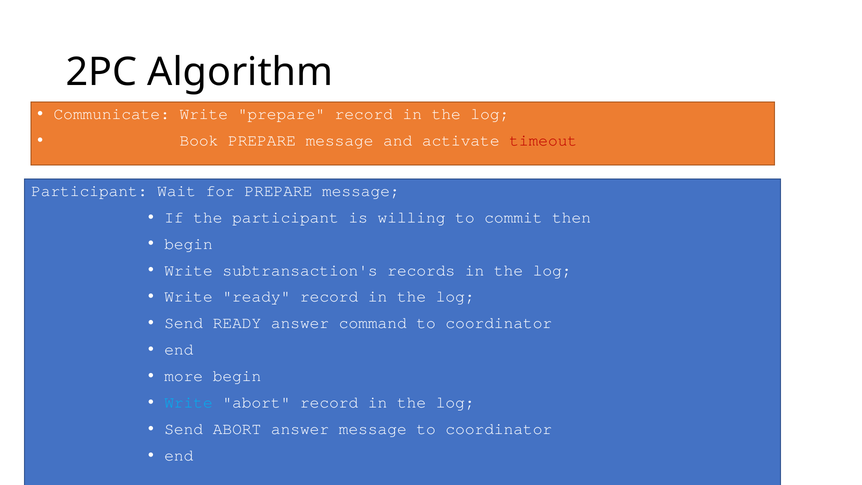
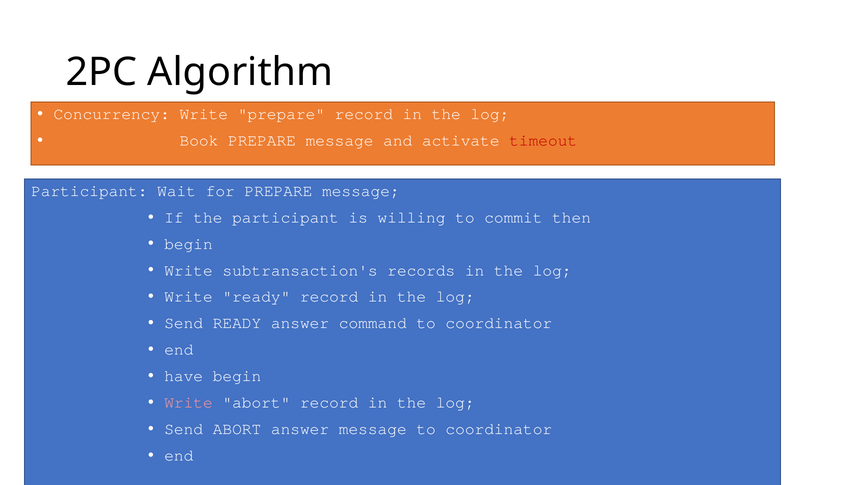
Communicate: Communicate -> Concurrency
more: more -> have
Write at (189, 402) colour: light blue -> pink
